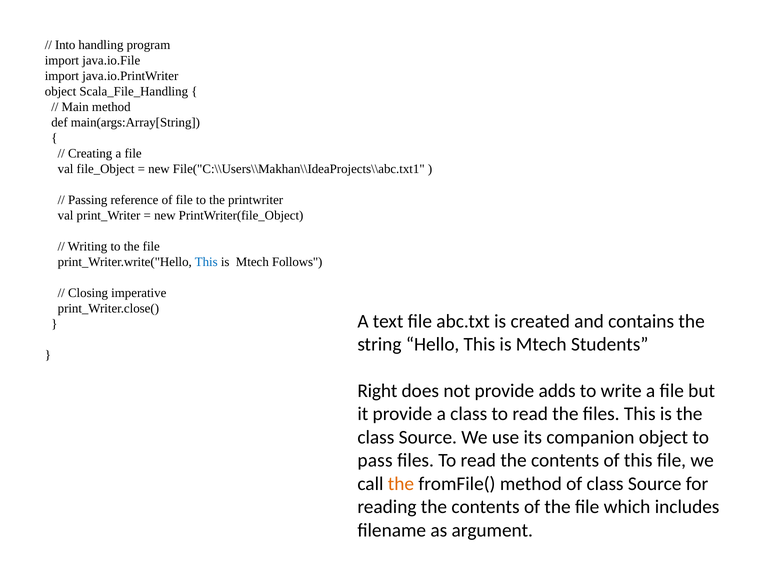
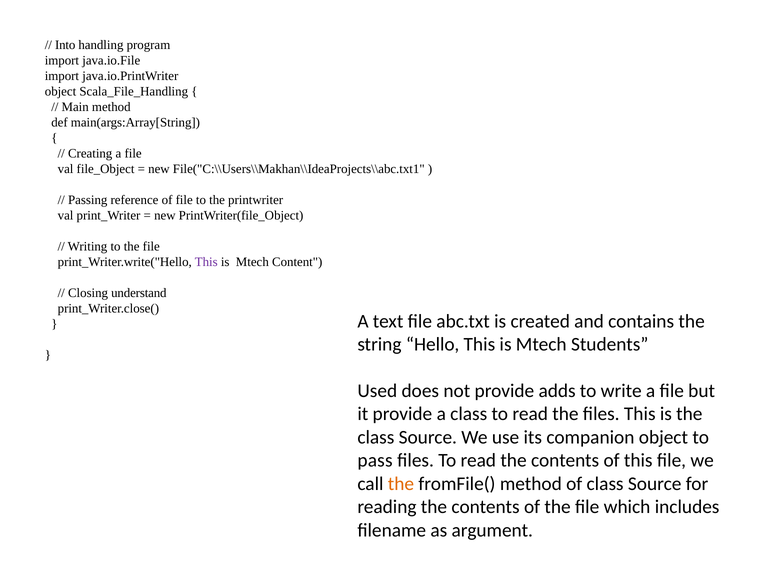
This at (206, 262) colour: blue -> purple
Follows: Follows -> Content
imperative: imperative -> understand
Right: Right -> Used
